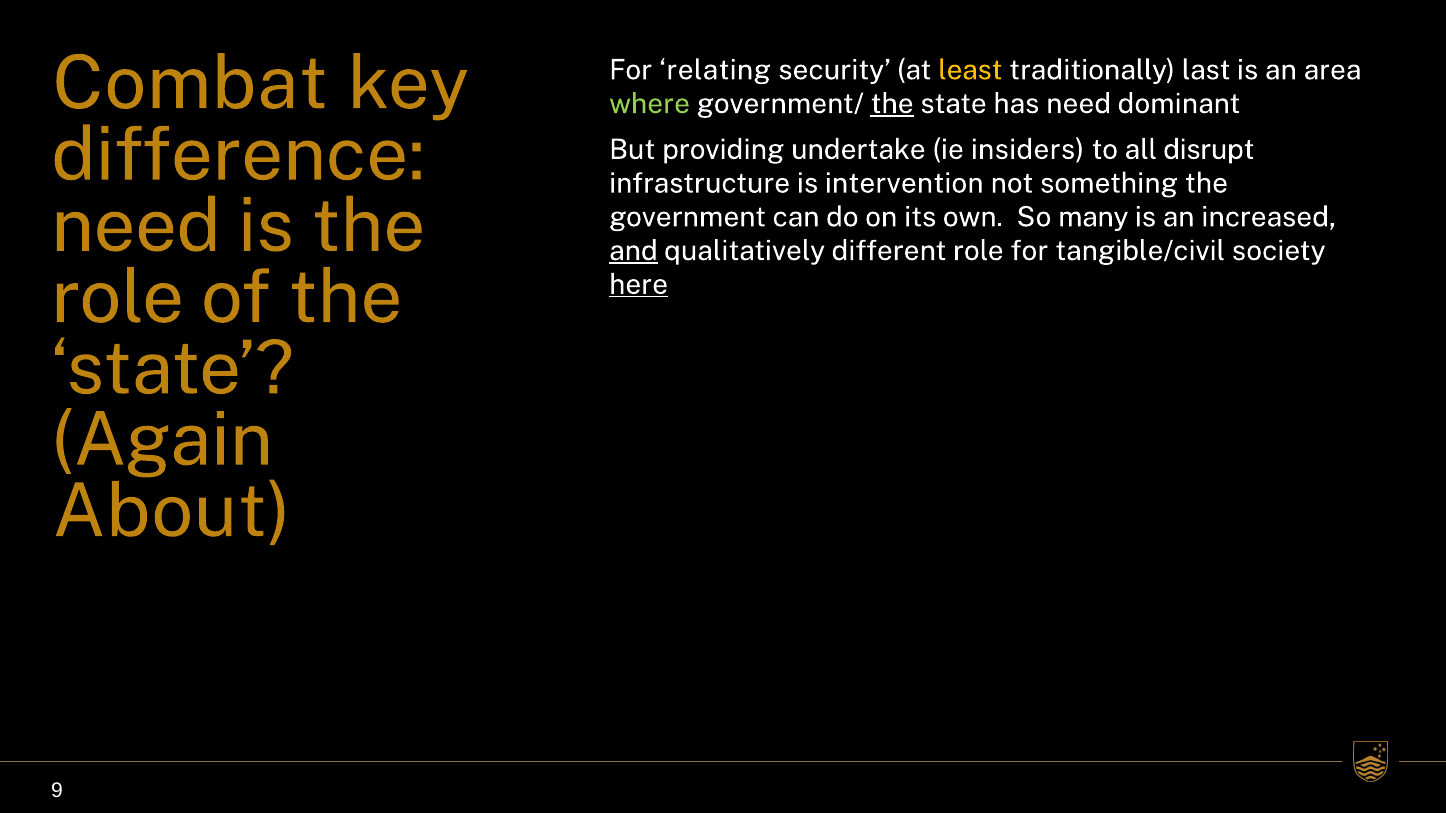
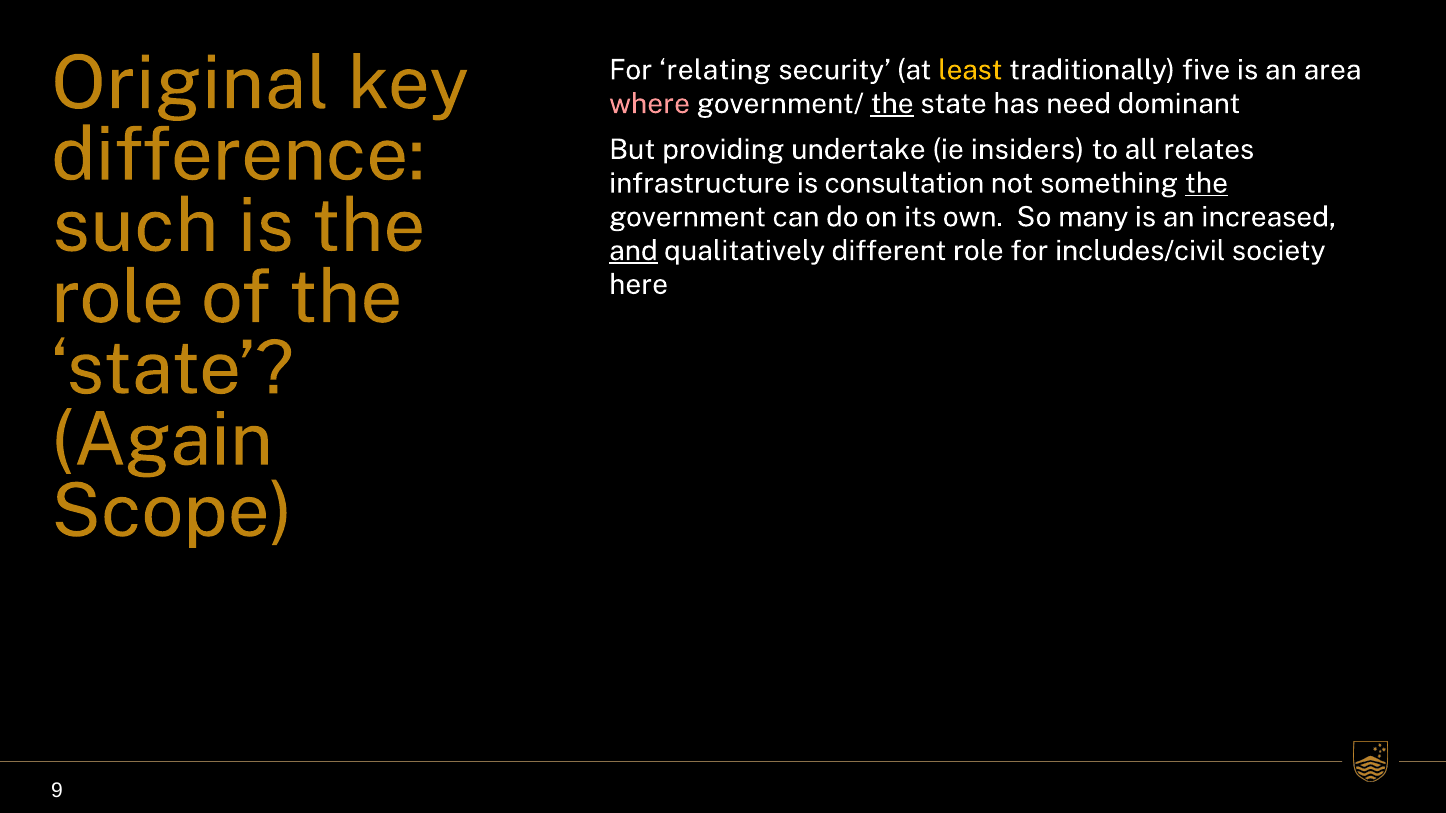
Combat: Combat -> Original
last: last -> five
where colour: light green -> pink
disrupt: disrupt -> relates
intervention: intervention -> consultation
the at (1206, 183) underline: none -> present
need at (136, 226): need -> such
tangible/civil: tangible/civil -> includes/civil
here underline: present -> none
About: About -> Scope
